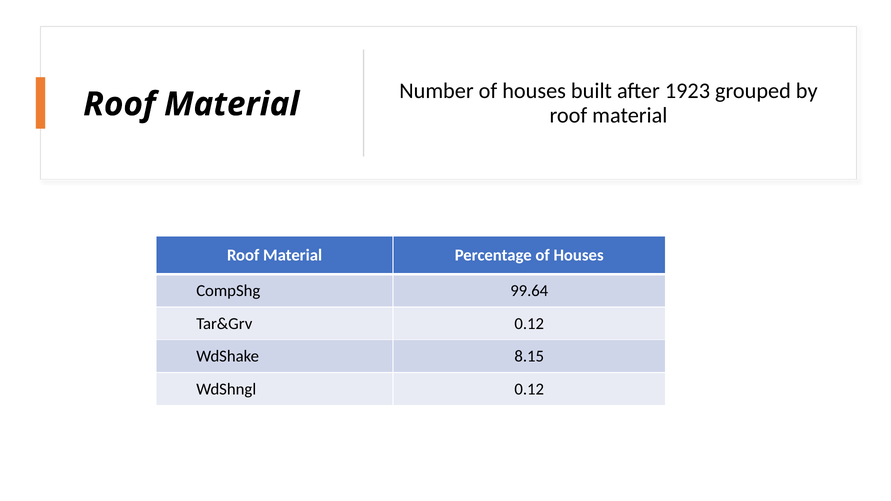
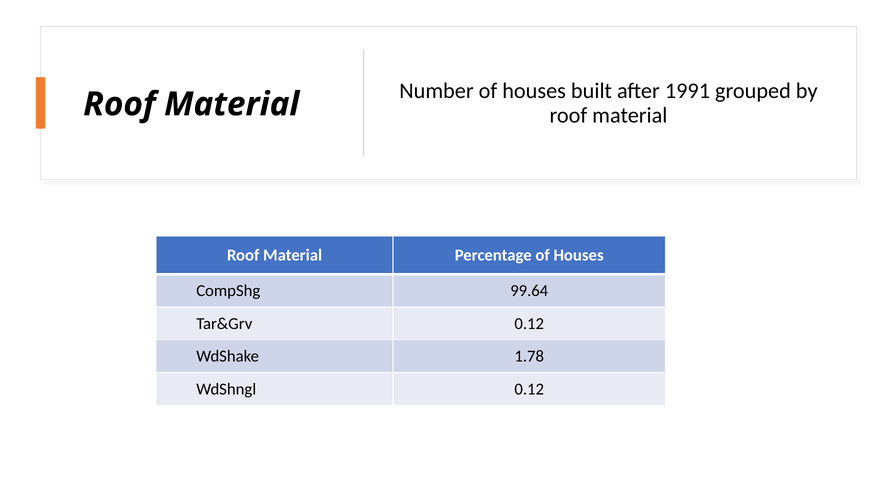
1923: 1923 -> 1991
8.15: 8.15 -> 1.78
